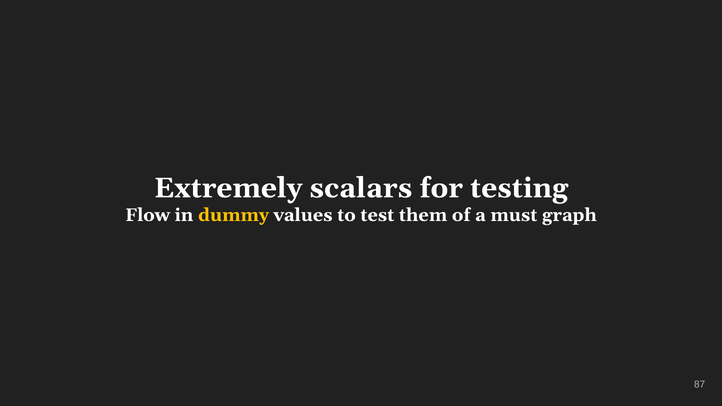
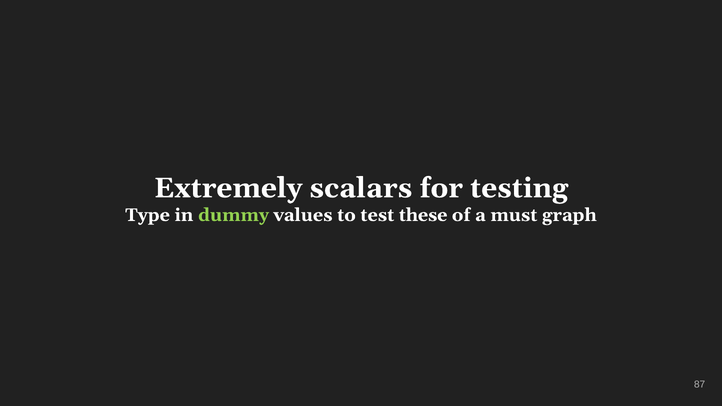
Flow: Flow -> Type
dummy colour: yellow -> light green
them: them -> these
